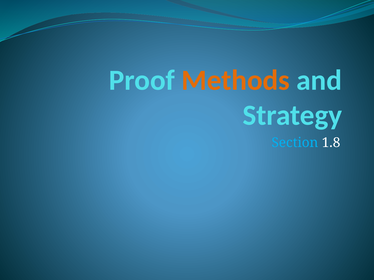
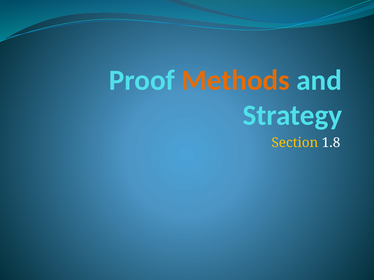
Section colour: light blue -> yellow
